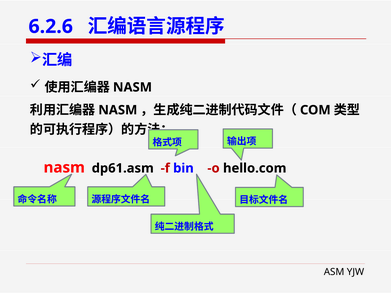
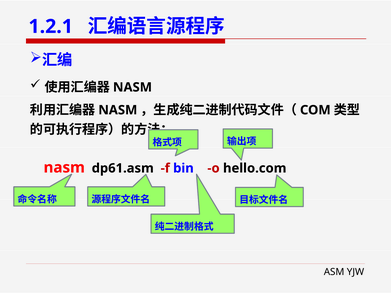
6.2.6: 6.2.6 -> 1.2.1
